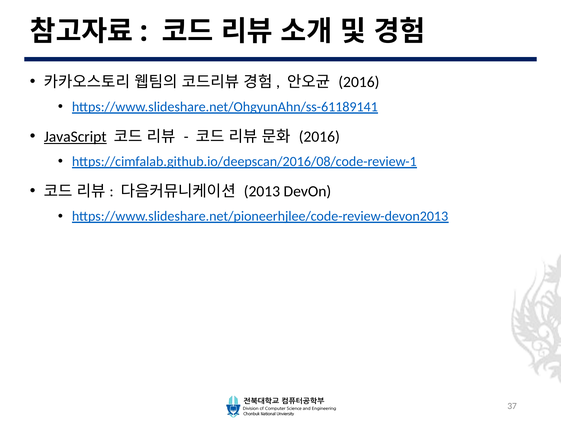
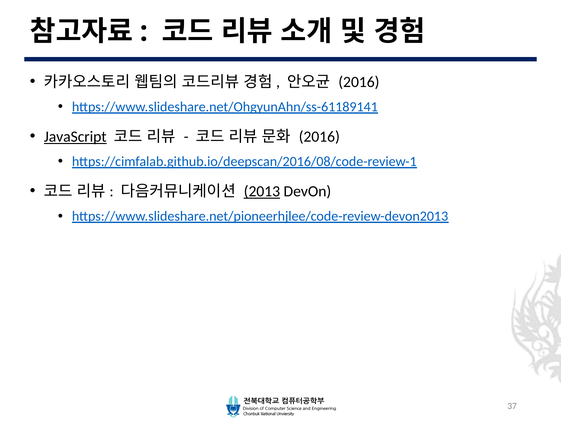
2013 underline: none -> present
